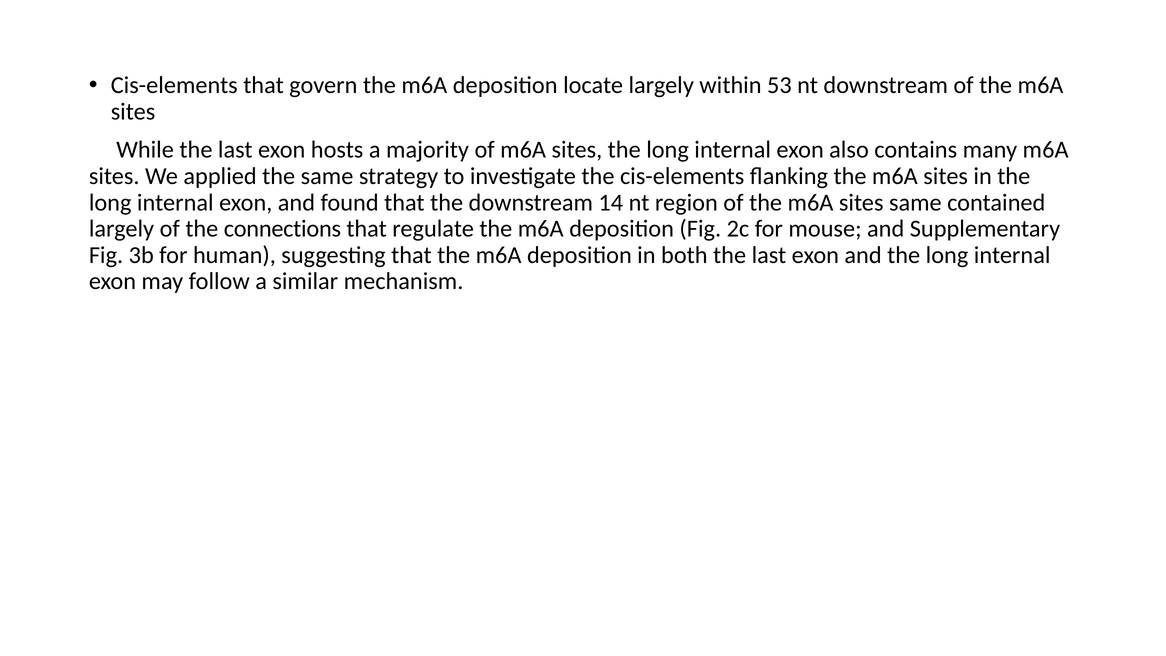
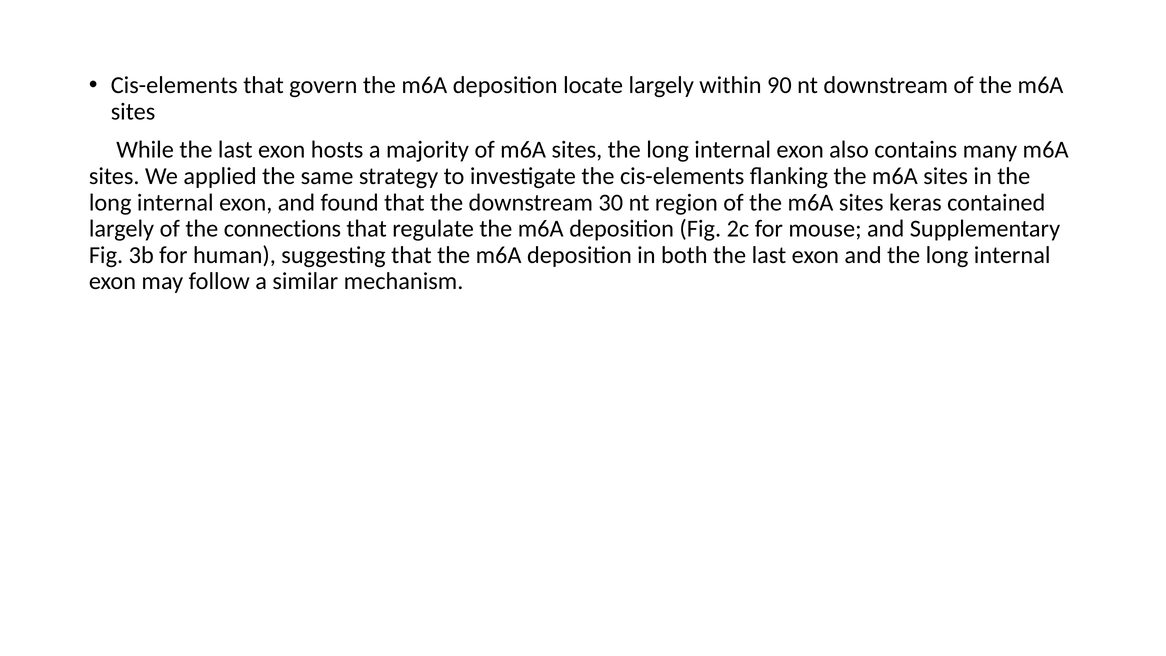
53: 53 -> 90
14: 14 -> 30
sites same: same -> keras
